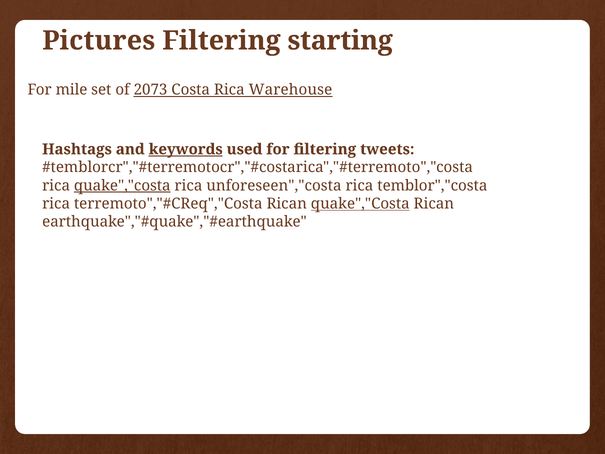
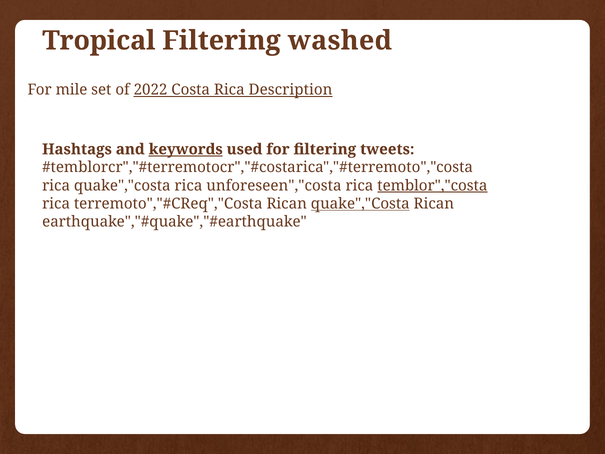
Pictures: Pictures -> Tropical
starting: starting -> washed
2073: 2073 -> 2022
Warehouse: Warehouse -> Description
quake","costa at (122, 186) underline: present -> none
temblor","costa underline: none -> present
